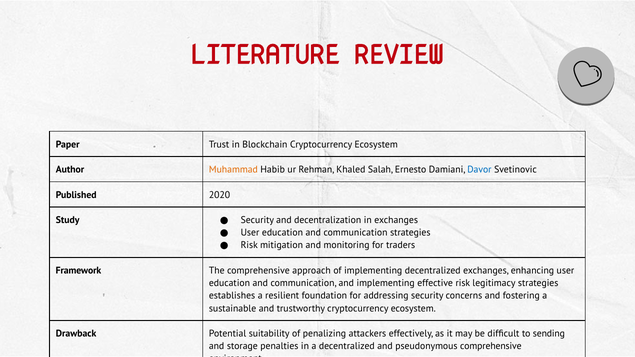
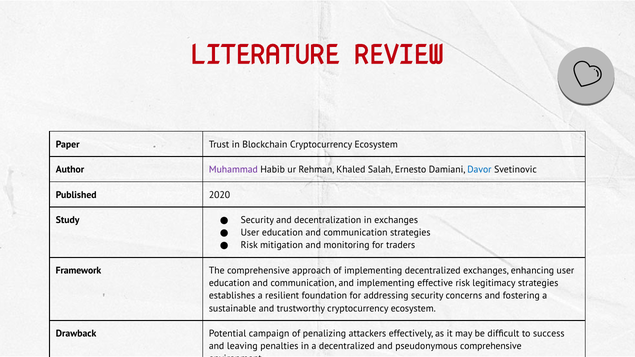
Muhammad colour: orange -> purple
suitability: suitability -> campaign
sending: sending -> success
storage: storage -> leaving
